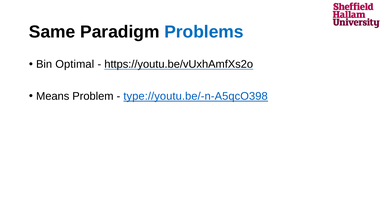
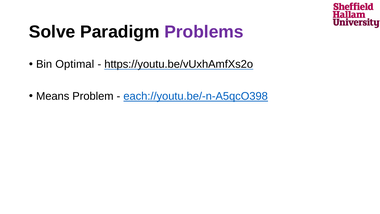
Same: Same -> Solve
Problems colour: blue -> purple
type://youtu.be/-n-A5qcO398: type://youtu.be/-n-A5qcO398 -> each://youtu.be/-n-A5qcO398
